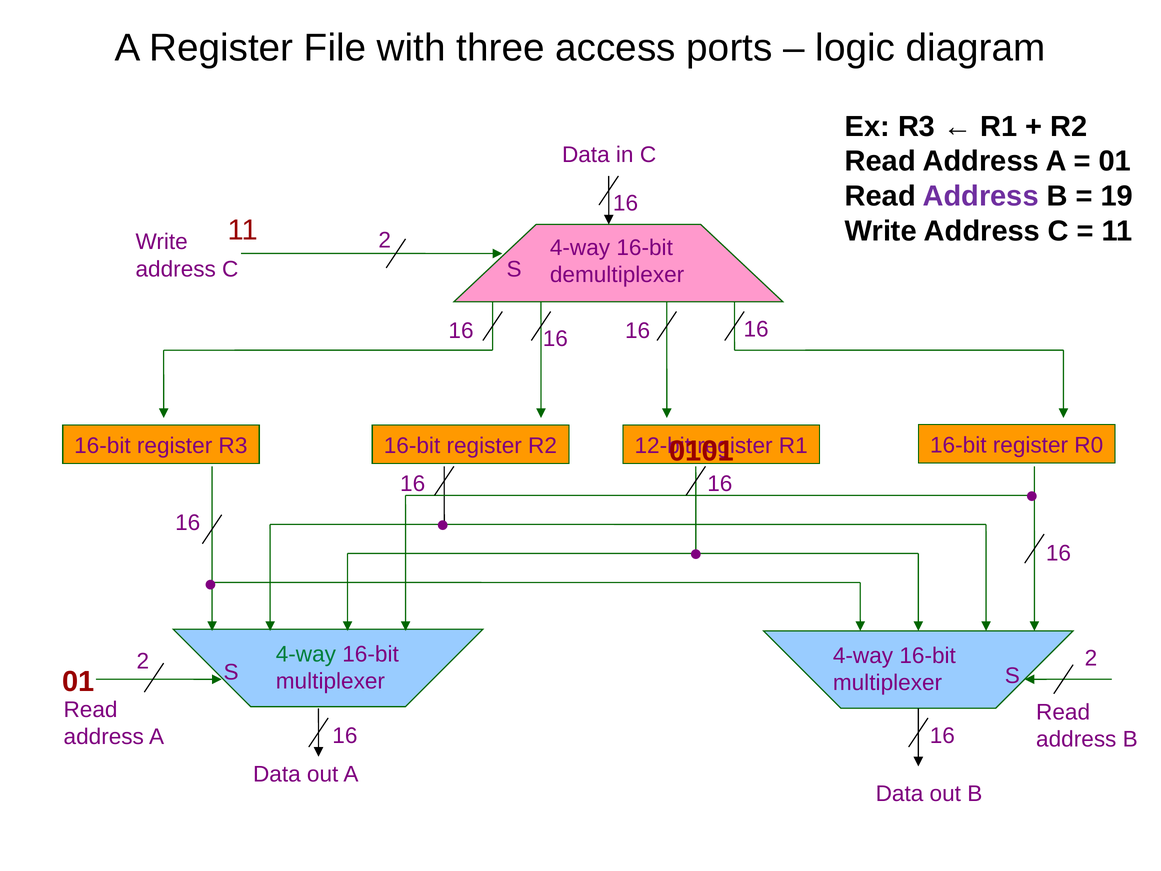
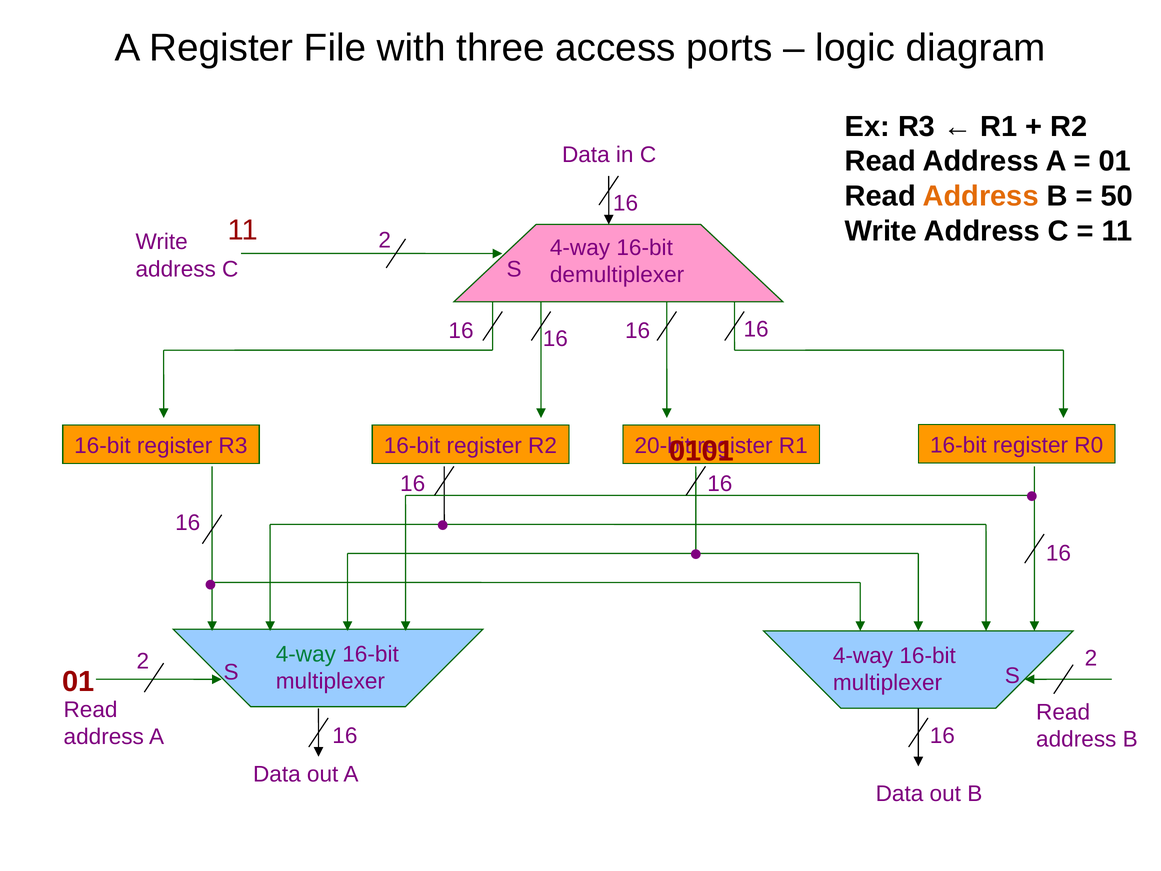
Address at (981, 196) colour: purple -> orange
19: 19 -> 50
12-bit: 12-bit -> 20-bit
